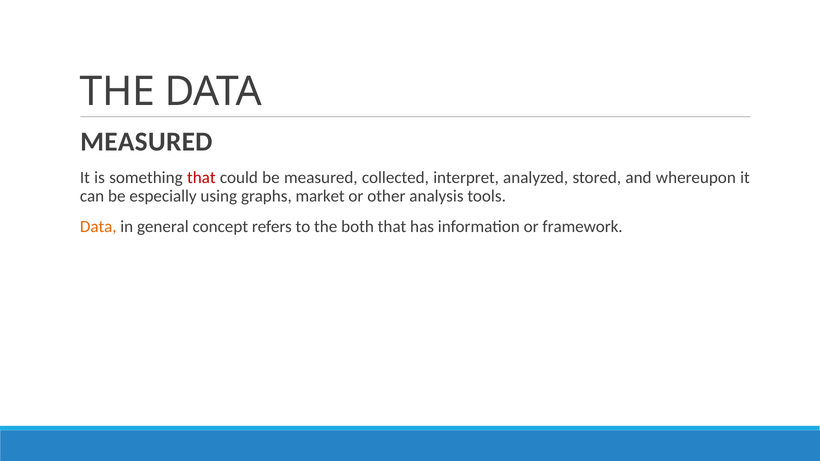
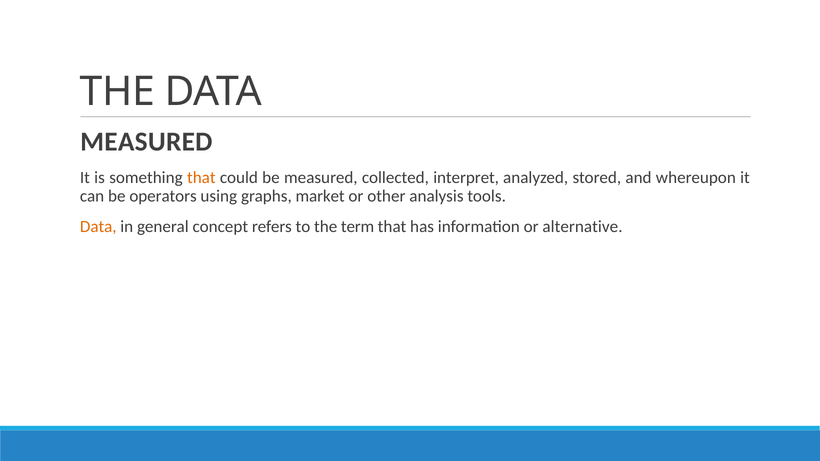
that at (201, 178) colour: red -> orange
especially: especially -> operators
both: both -> term
framework: framework -> alternative
